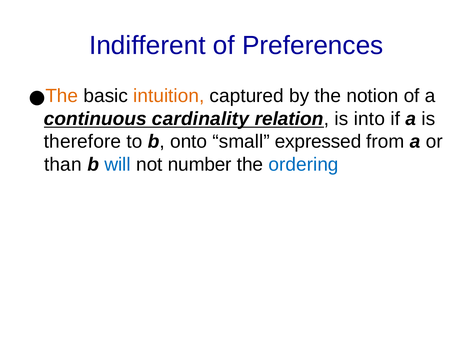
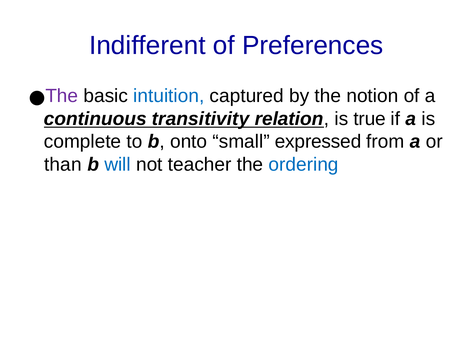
The at (62, 96) colour: orange -> purple
intuition colour: orange -> blue
cardinality: cardinality -> transitivity
into: into -> true
therefore: therefore -> complete
number: number -> teacher
